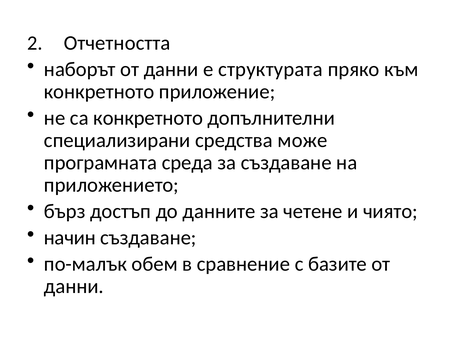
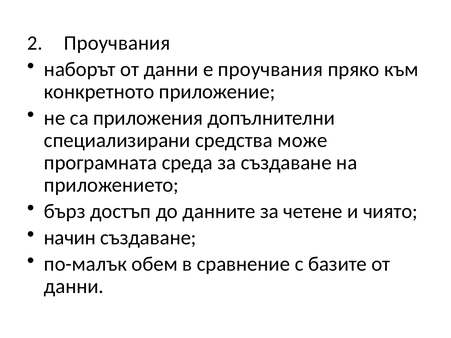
Отчетността at (117, 43): Отчетността -> Проучвания
е структурата: структурата -> проучвания
са конкретното: конкретното -> приложения
